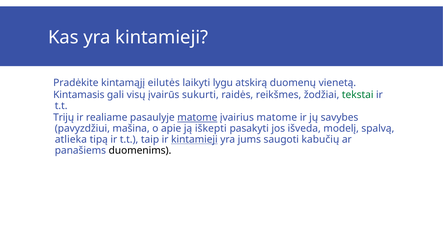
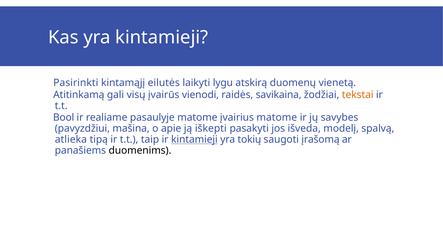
Pradėkite: Pradėkite -> Pasirinkti
Kintamasis: Kintamasis -> Atitinkamą
sukurti: sukurti -> vienodi
reikšmes: reikšmes -> savikaina
tekstai colour: green -> orange
Trijų: Trijų -> Bool
matome at (197, 118) underline: present -> none
jums: jums -> tokių
kabučių: kabučių -> įrašomą
